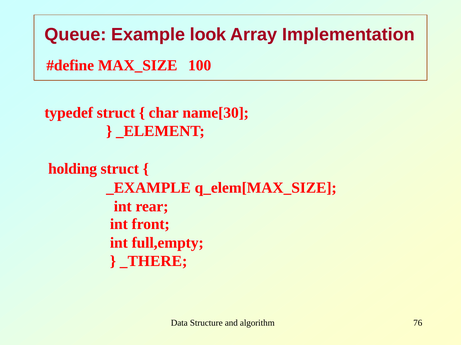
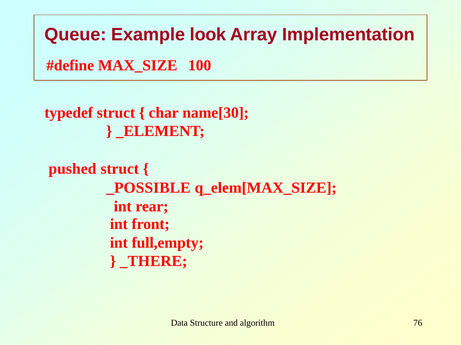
holding: holding -> pushed
_EXAMPLE: _EXAMPLE -> _POSSIBLE
